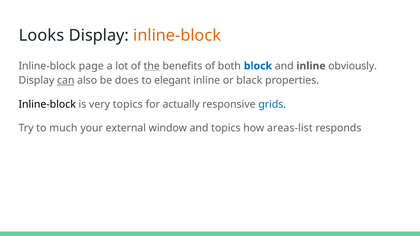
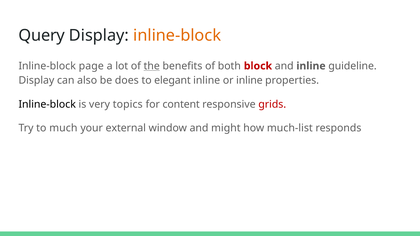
Looks: Looks -> Query
block colour: blue -> red
obviously: obviously -> guideline
can underline: present -> none
or black: black -> inline
actually: actually -> content
grids colour: blue -> red
and topics: topics -> might
areas-list: areas-list -> much-list
